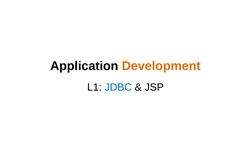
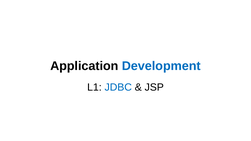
Development colour: orange -> blue
